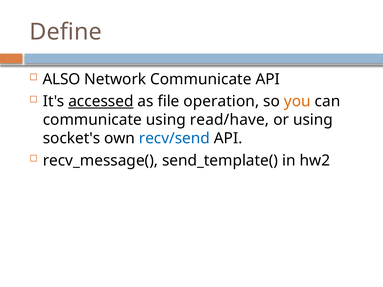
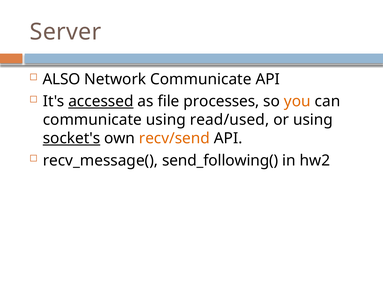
Define: Define -> Server
operation: operation -> processes
read/have: read/have -> read/used
socket's underline: none -> present
recv/send colour: blue -> orange
send_template(: send_template( -> send_following(
